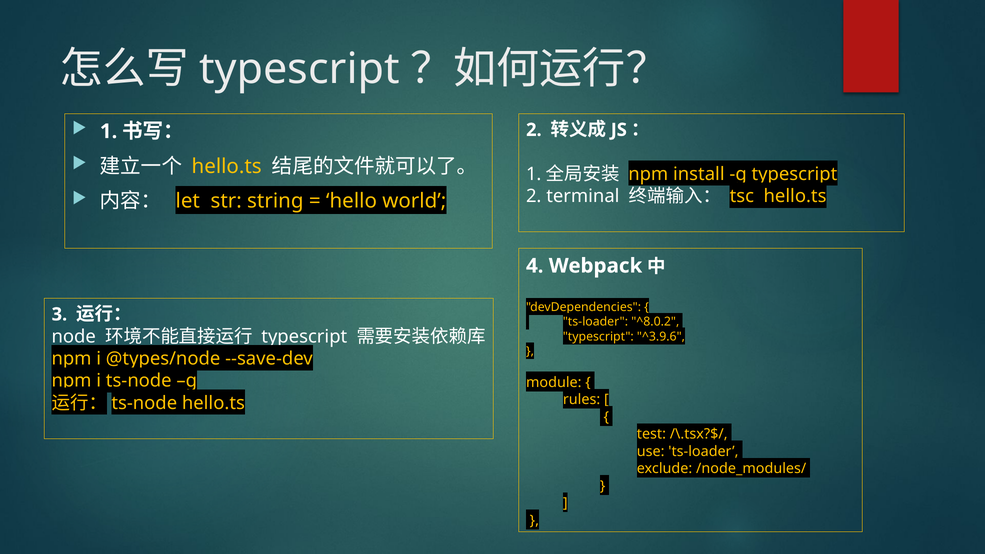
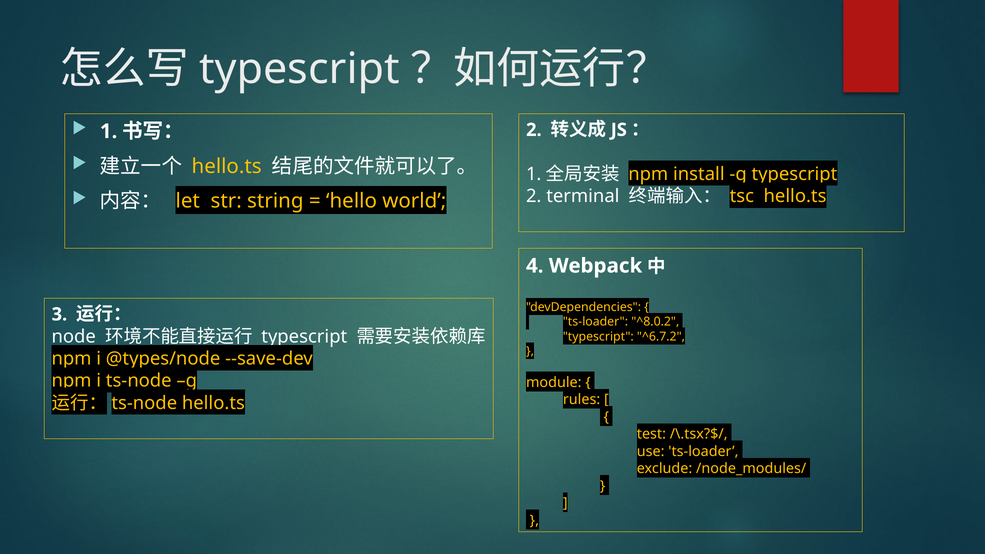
^3.9.6: ^3.9.6 -> ^6.7.2
